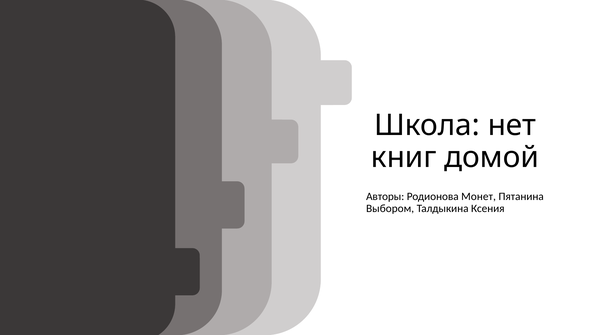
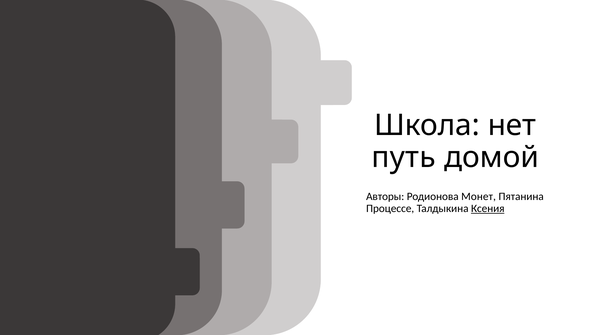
книг: книг -> путь
Выбором: Выбором -> Процессе
Ксения underline: none -> present
